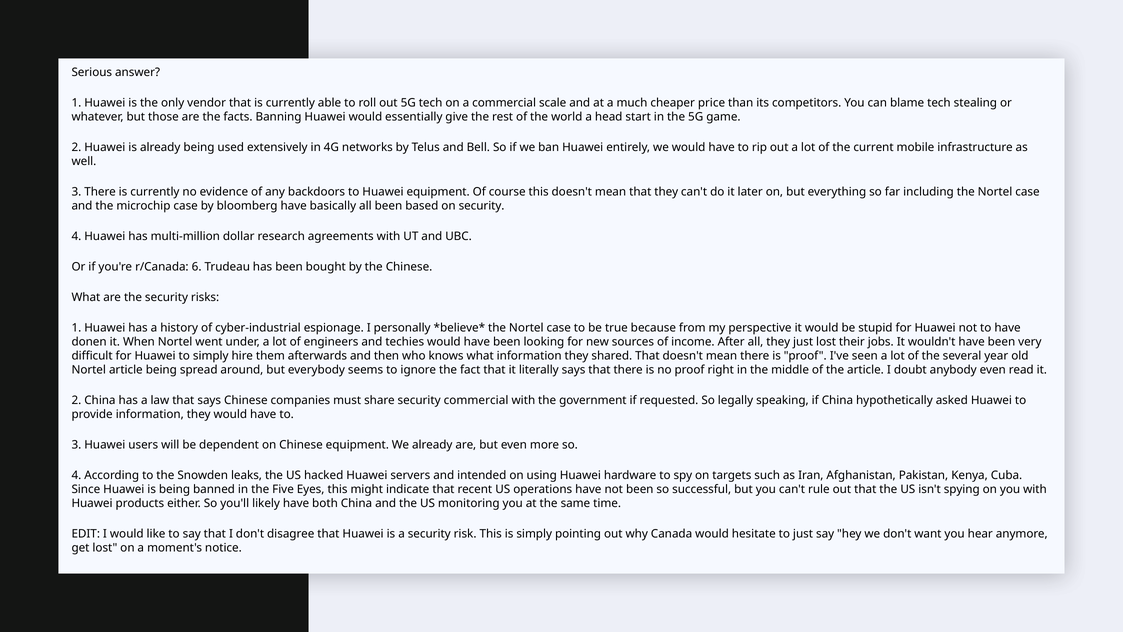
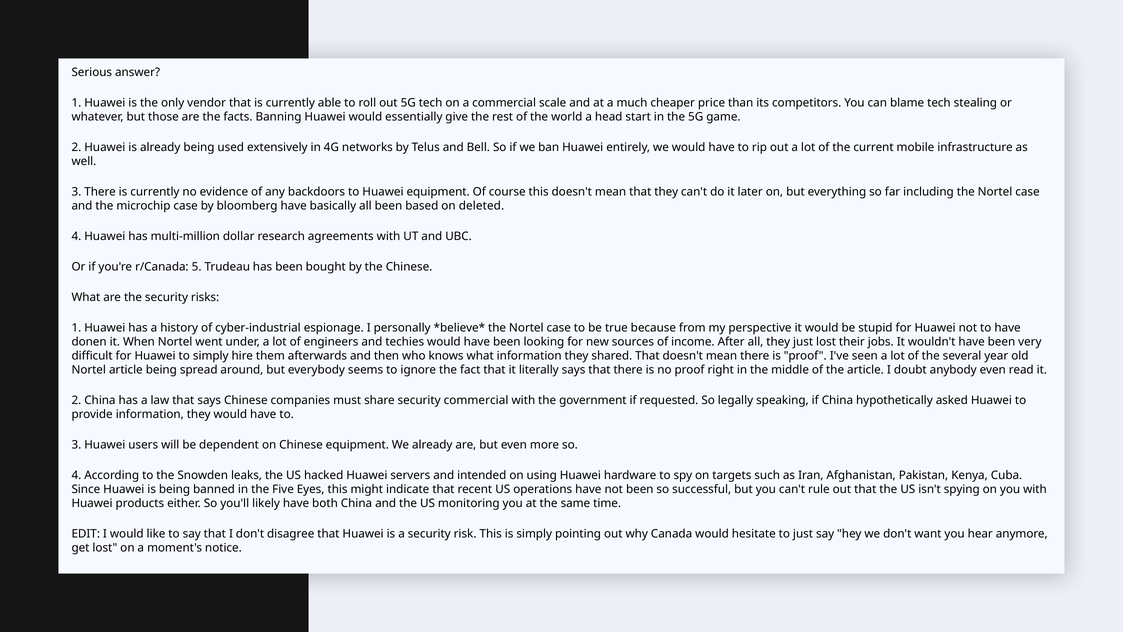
on security: security -> deleted
6: 6 -> 5
